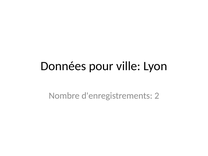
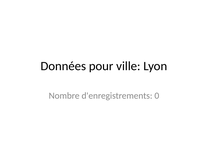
2: 2 -> 0
